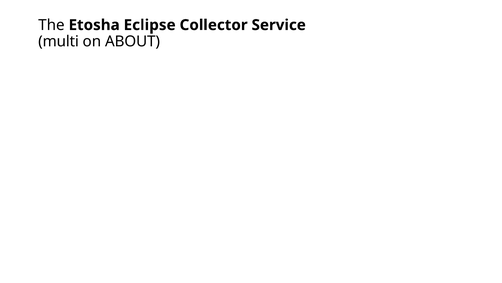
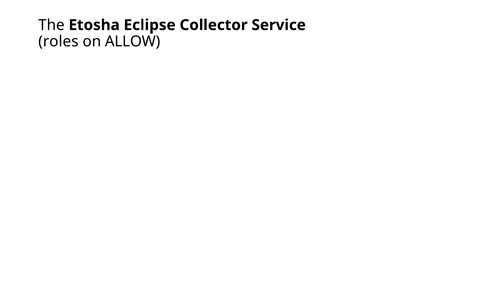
multi: multi -> roles
ABOUT: ABOUT -> ALLOW
